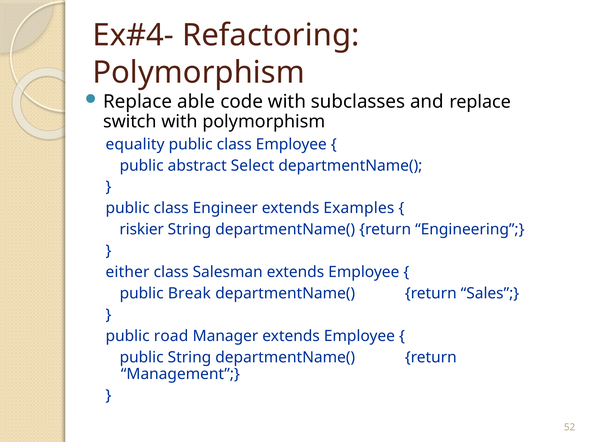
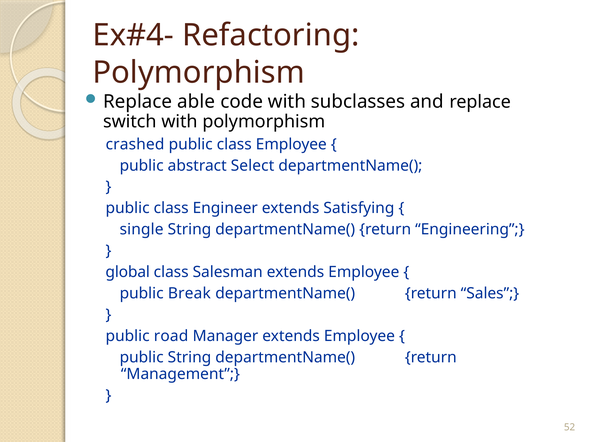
equality: equality -> crashed
Examples: Examples -> Satisfying
riskier: riskier -> single
either: either -> global
